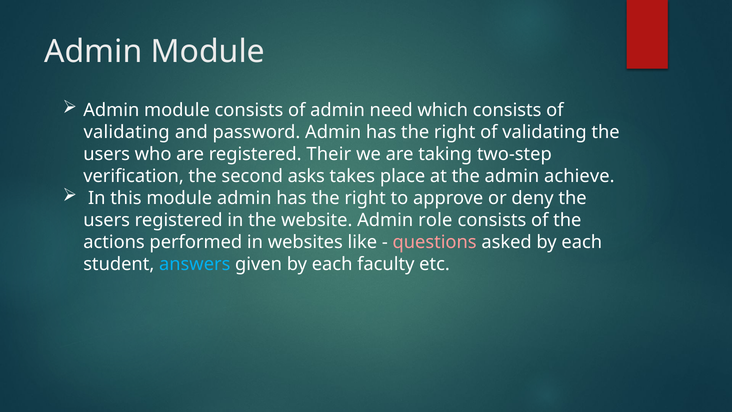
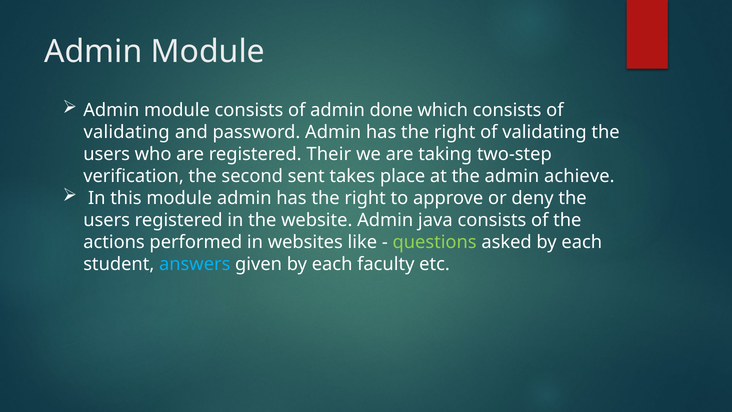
need: need -> done
asks: asks -> sent
role: role -> java
questions colour: pink -> light green
